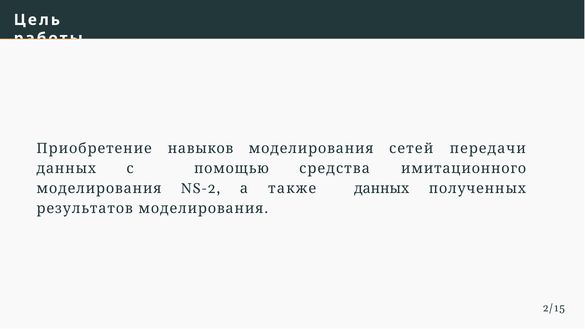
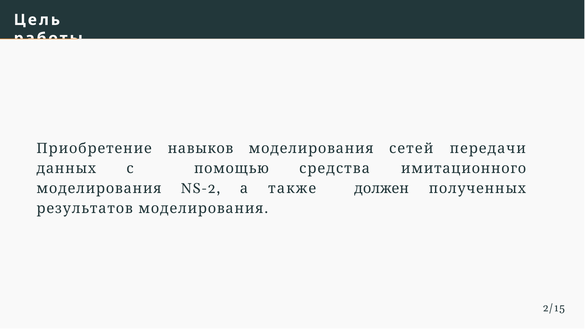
также данных: данных -> должен
